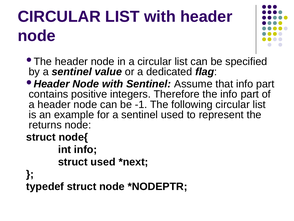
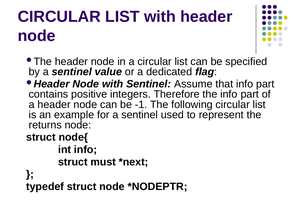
struct used: used -> must
